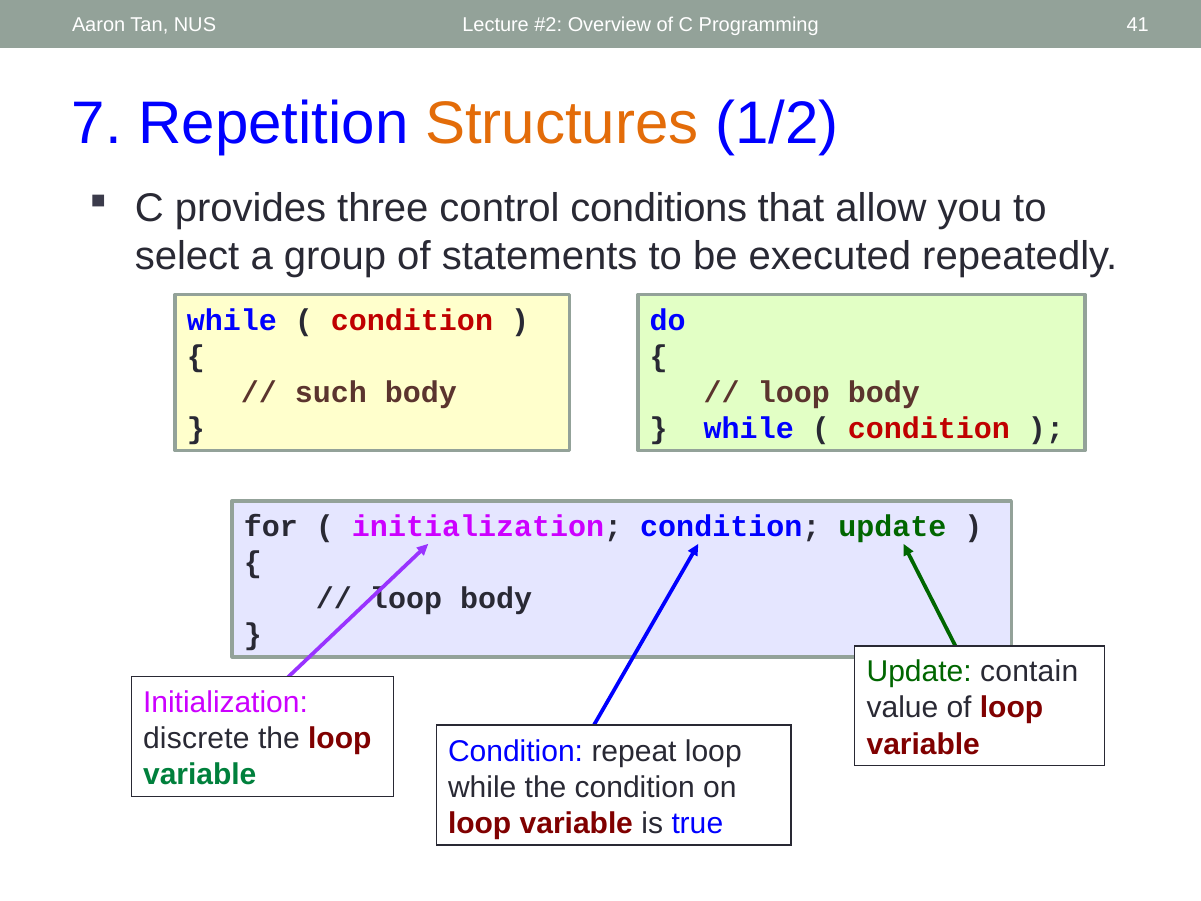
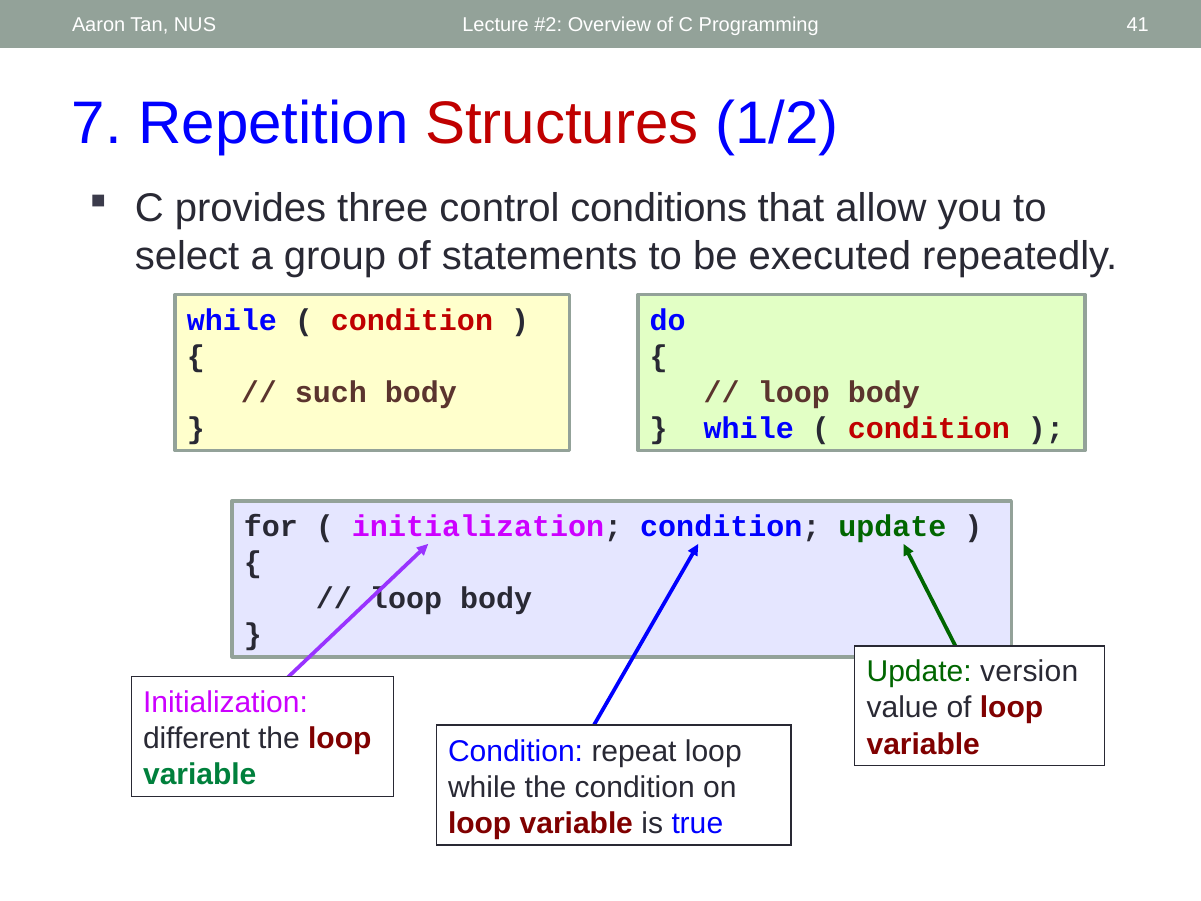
Structures colour: orange -> red
contain: contain -> version
discrete: discrete -> different
